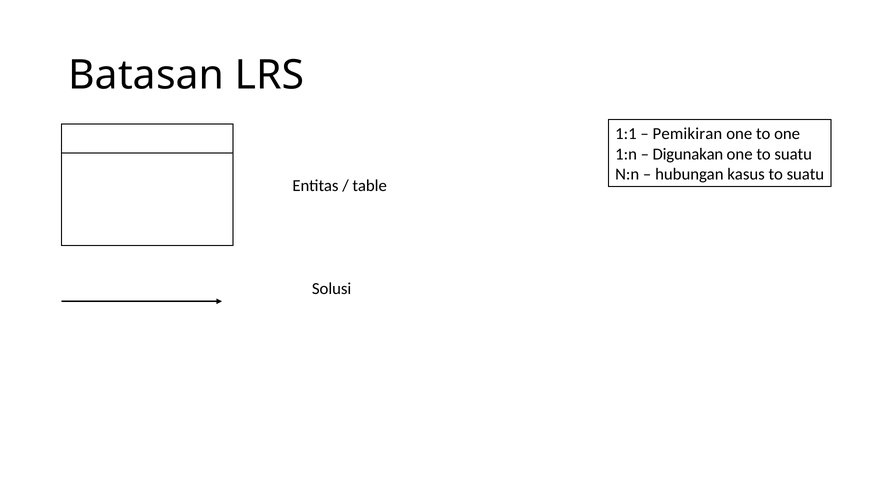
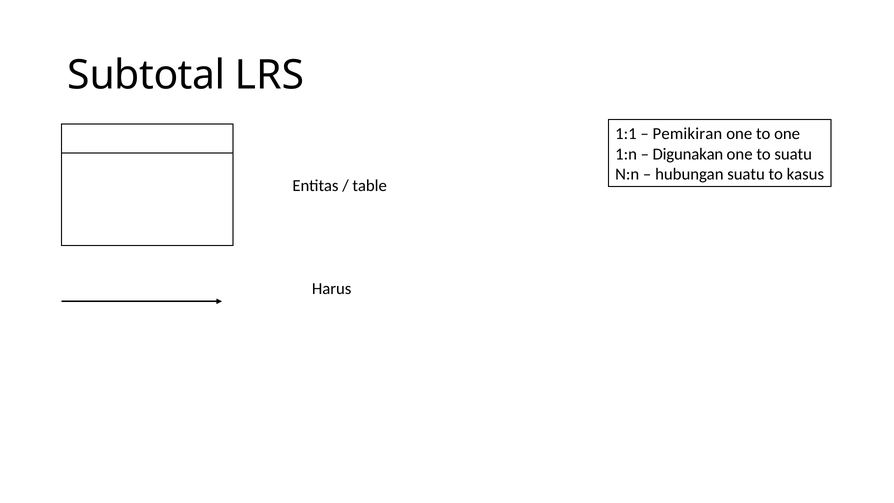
Batasan: Batasan -> Subtotal
hubungan kasus: kasus -> suatu
suatu at (805, 174): suatu -> kasus
Solusi: Solusi -> Harus
